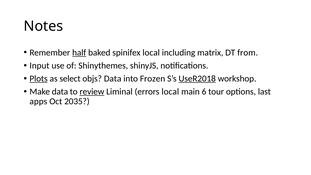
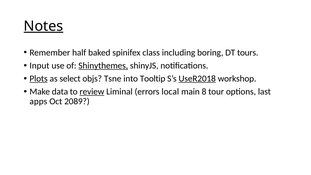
Notes underline: none -> present
half underline: present -> none
spinifex local: local -> class
matrix: matrix -> boring
from: from -> tours
Shinythemes underline: none -> present
objs Data: Data -> Tsne
Frozen: Frozen -> Tooltip
6: 6 -> 8
2035: 2035 -> 2089
